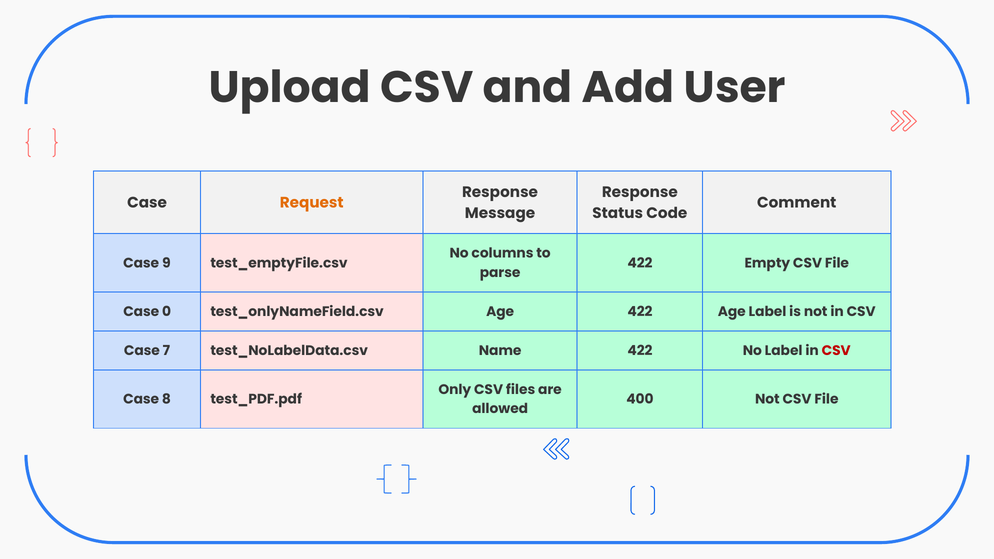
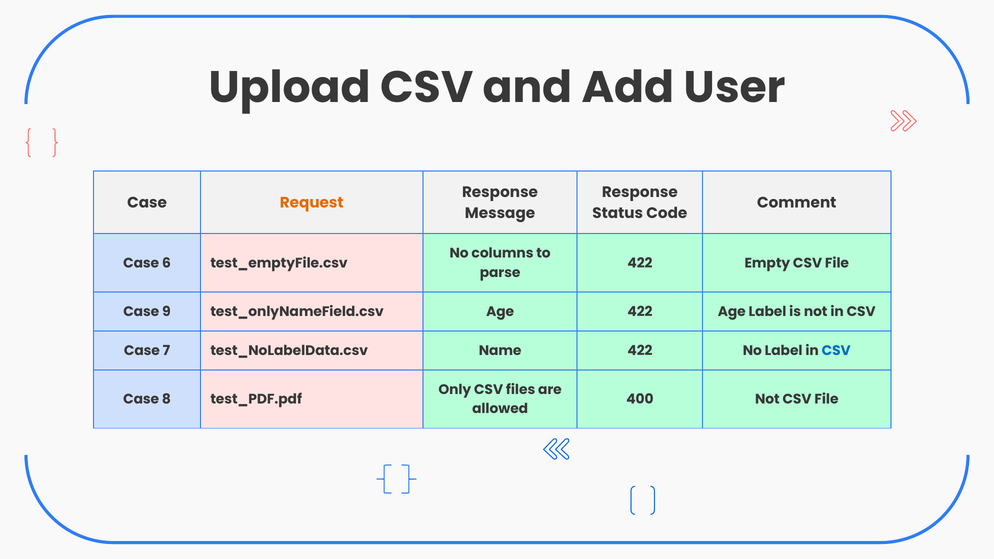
9: 9 -> 6
0: 0 -> 9
CSV at (836, 351) colour: red -> blue
